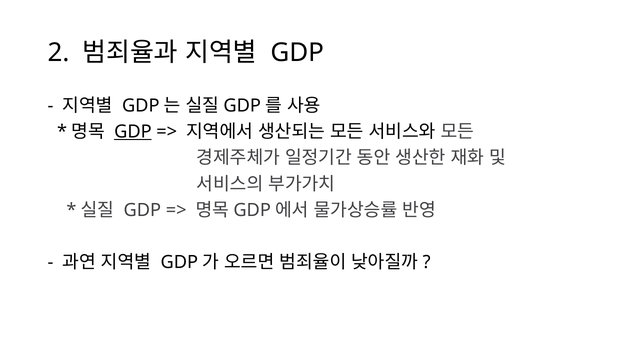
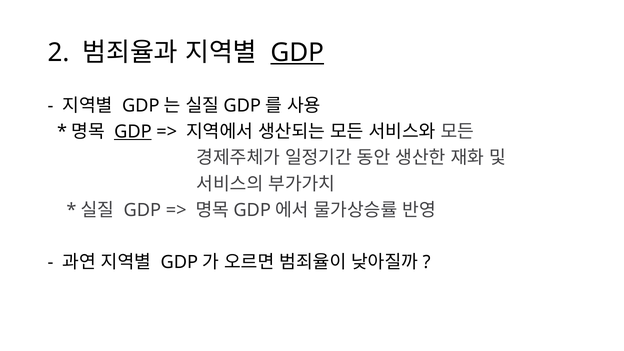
GDP at (297, 52) underline: none -> present
